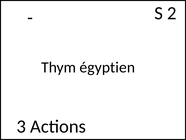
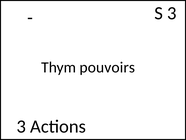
S 2: 2 -> 3
égyptien: égyptien -> pouvoirs
